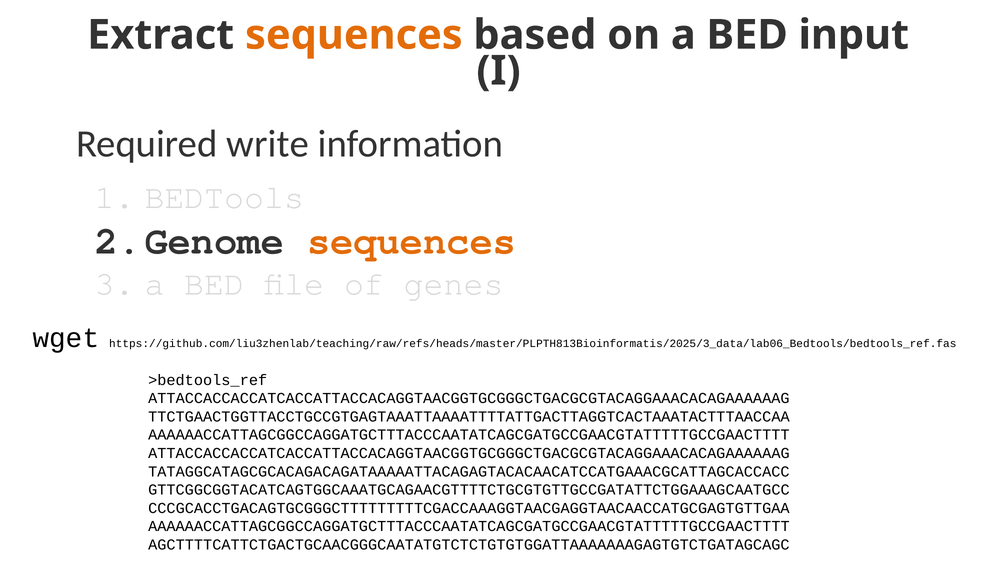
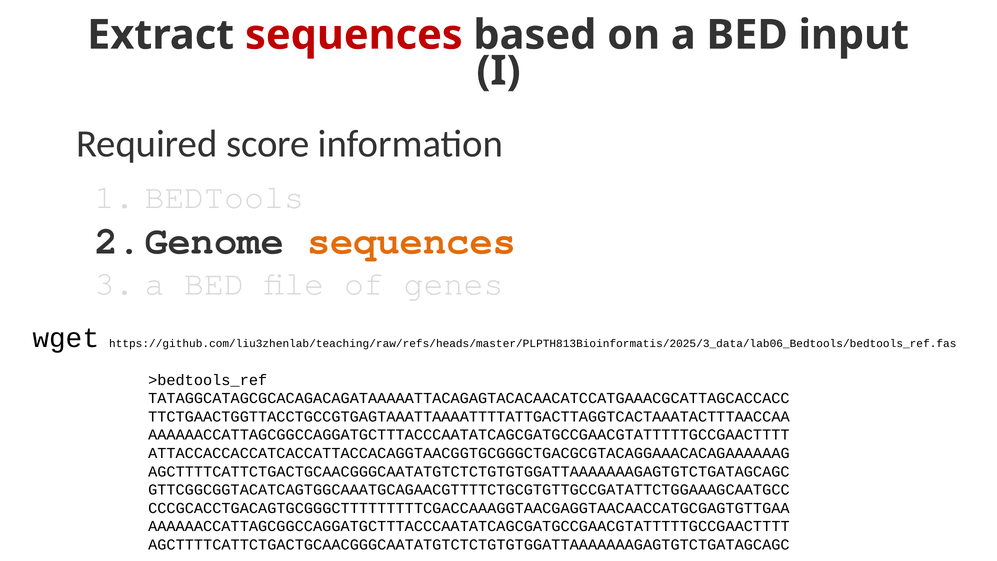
sequences at (354, 35) colour: orange -> red
write: write -> score
ATTACCACCACCATCACCATTACCACAGGTAACGGTGCGGGCTGACGCGTACAGGAAACACAGAAAAAAG at (469, 398): ATTACCACCACCATCACCATTACCACAGGTAACGGTGCGGGCTGACGCGTACAGGAAACACAGAAAAAAG -> TATAGGCATAGCGCACAGACAGATAAAAATTACAGAGTACACAACATCCATGAAACGCATTAGCACCACC
TATAGGCATAGCGCACAGACAGATAAAAATTACAGAGTACACAACATCCATGAAACGCATTAGCACCACC at (469, 471): TATAGGCATAGCGCACAGACAGATAAAAATTACAGAGTACACAACATCCATGAAACGCATTAGCACCACC -> AGCTTTTCATTCTGACTGCAACGGGCAATATGTCTCTGTGTGGATTAAAAAAAGAGTGTCTGATAGCAGC
